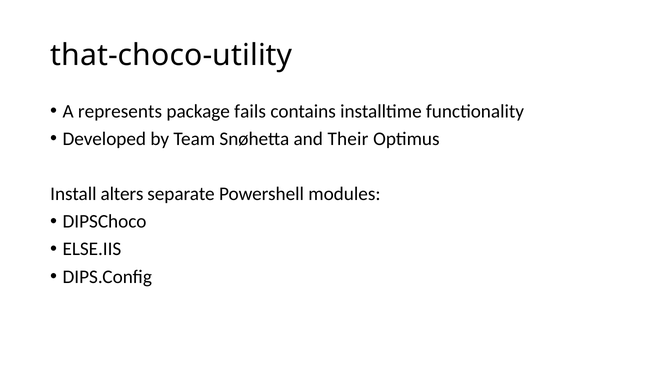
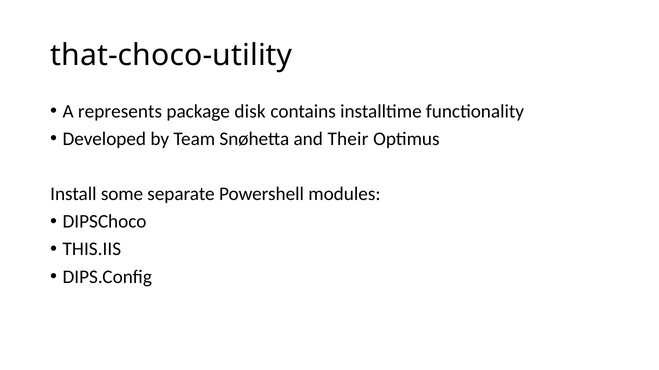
fails: fails -> disk
alters: alters -> some
ELSE.IIS: ELSE.IIS -> THIS.IIS
